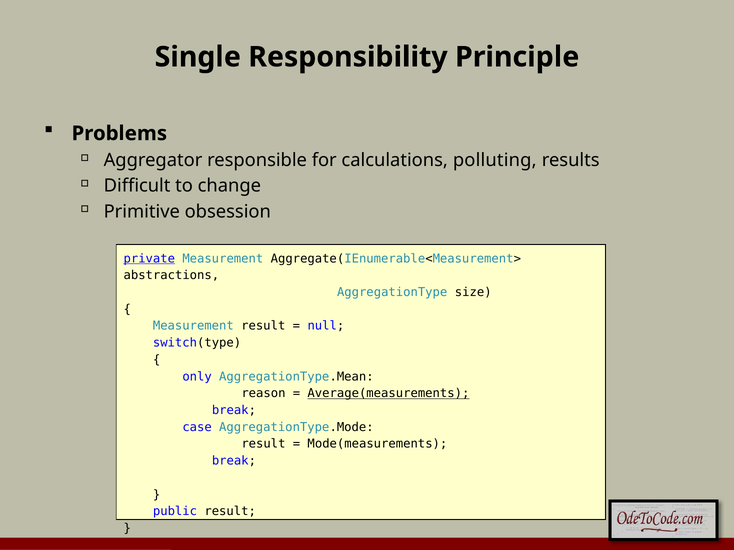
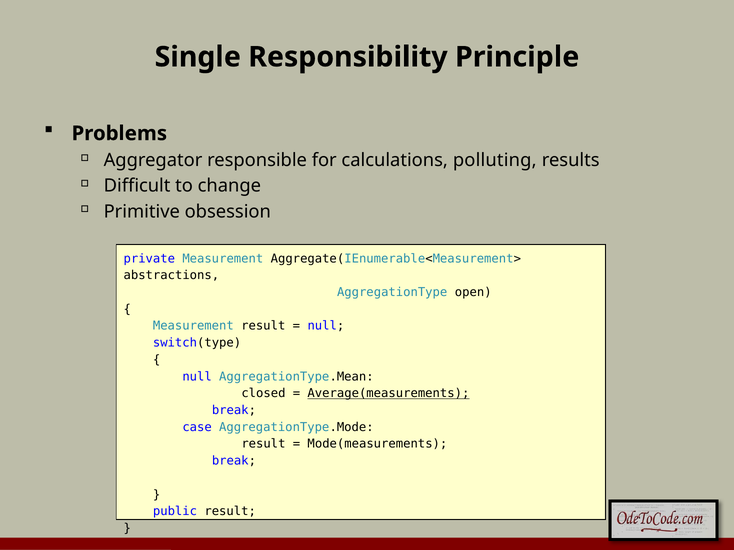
private underline: present -> none
size: size -> open
only at (197, 377): only -> null
reason: reason -> closed
